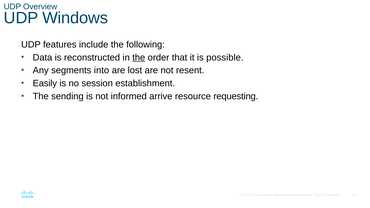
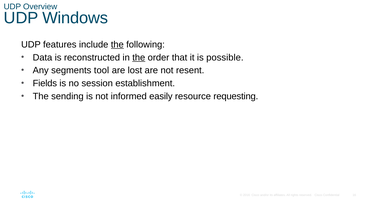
the at (117, 45) underline: none -> present
into: into -> tool
Easily: Easily -> Fields
arrive: arrive -> easily
